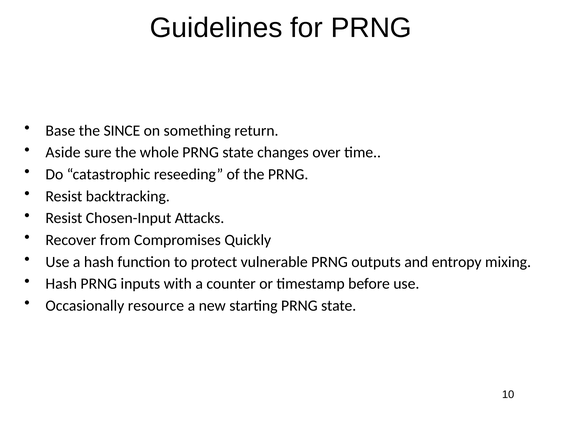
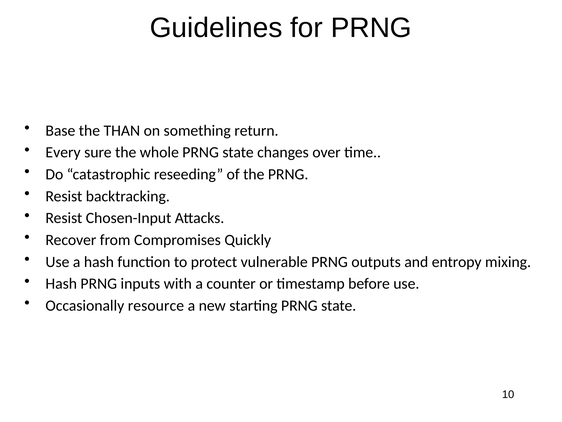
SINCE: SINCE -> THAN
Aside: Aside -> Every
